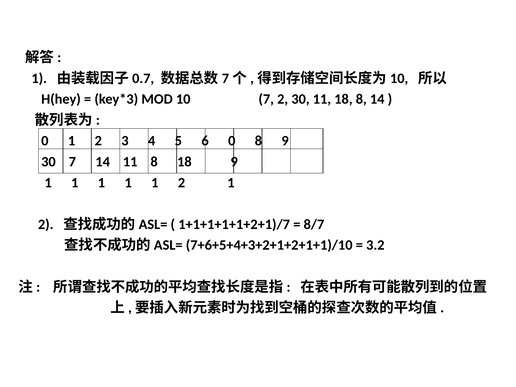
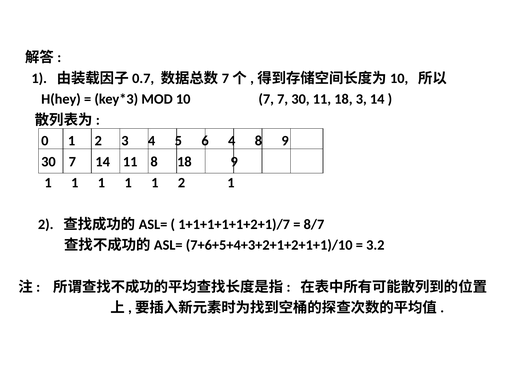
7 2: 2 -> 7
18 8: 8 -> 3
6 0: 0 -> 4
